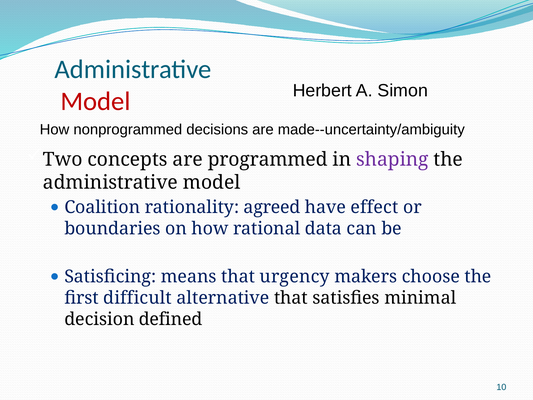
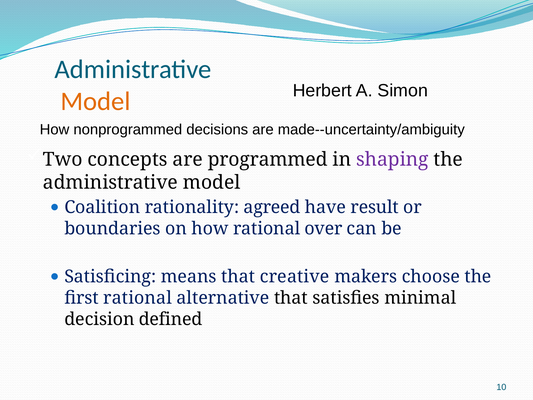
Model at (96, 101) colour: red -> orange
effect: effect -> result
data: data -> over
urgency: urgency -> creative
first difficult: difficult -> rational
